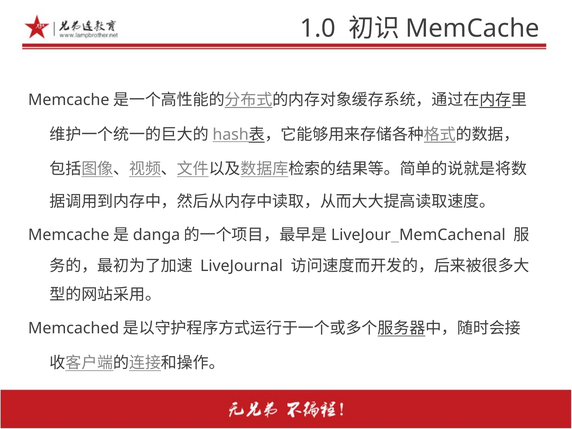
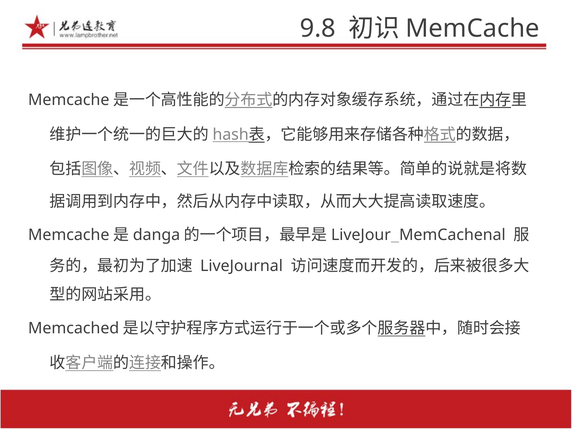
1.0: 1.0 -> 9.8
